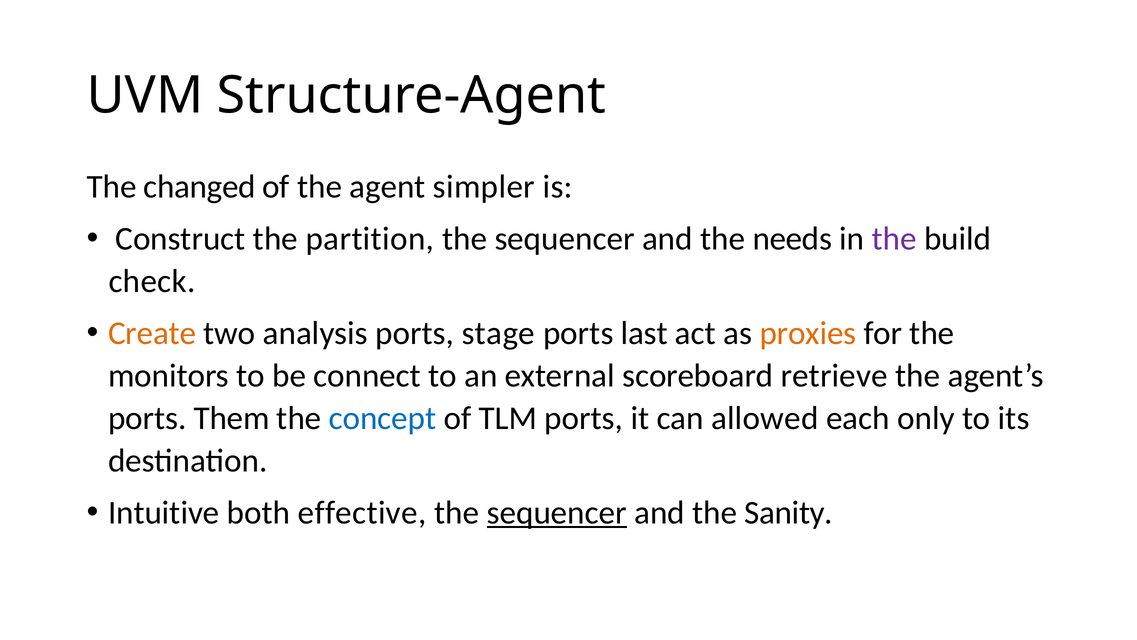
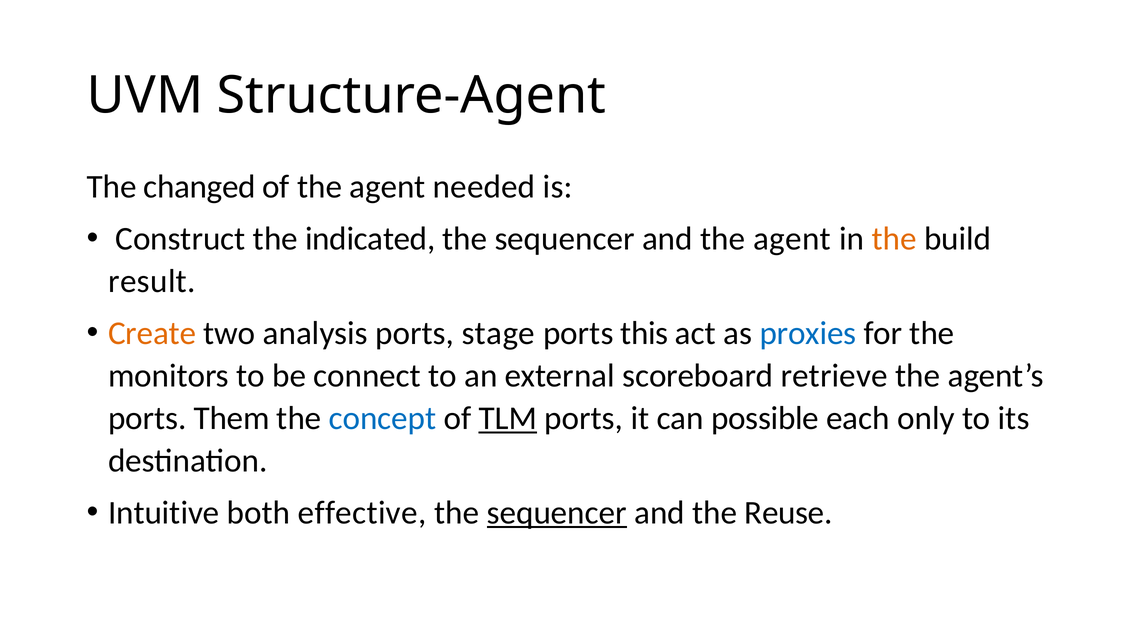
simpler: simpler -> needed
partition: partition -> indicated
and the needs: needs -> agent
the at (894, 239) colour: purple -> orange
check: check -> result
last: last -> this
proxies colour: orange -> blue
TLM underline: none -> present
allowed: allowed -> possible
Sanity: Sanity -> Reuse
